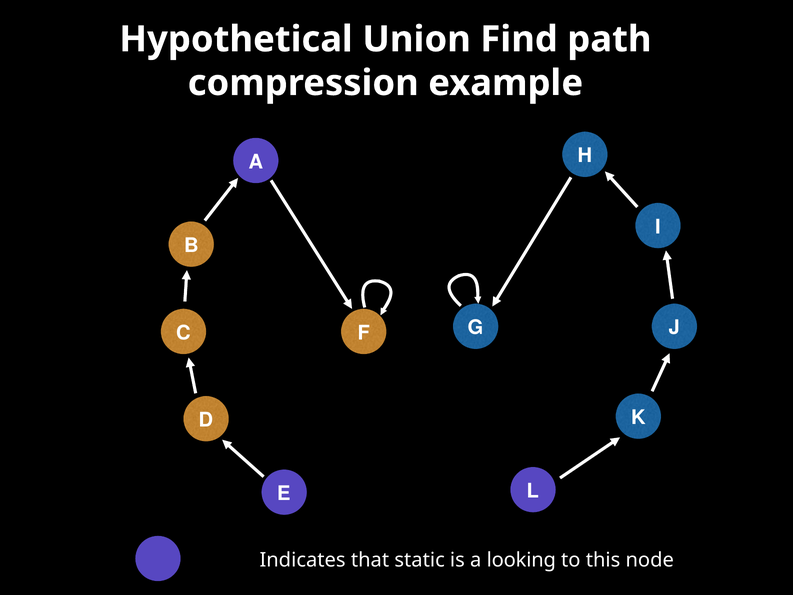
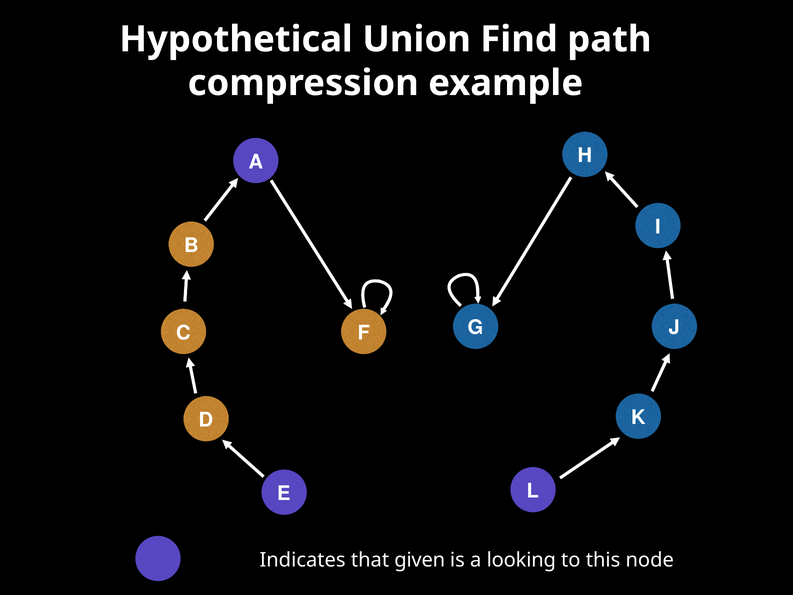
static: static -> given
